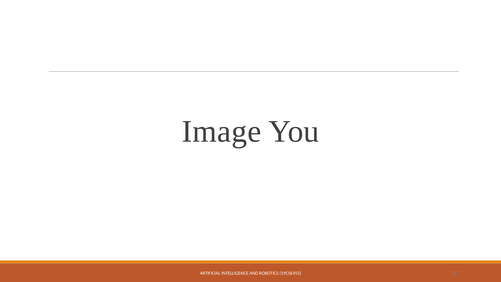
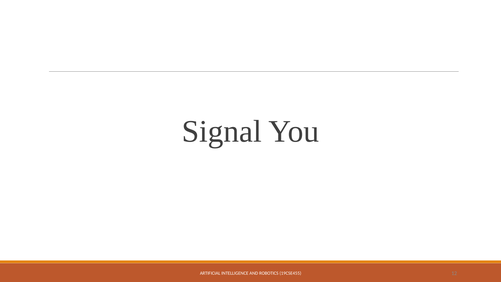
Image: Image -> Signal
